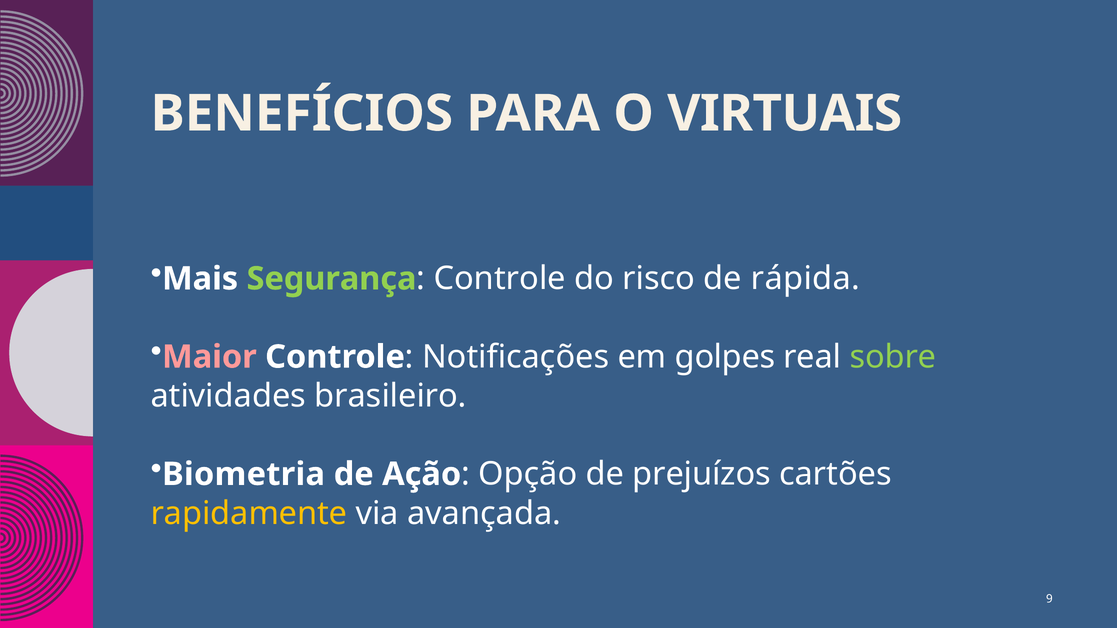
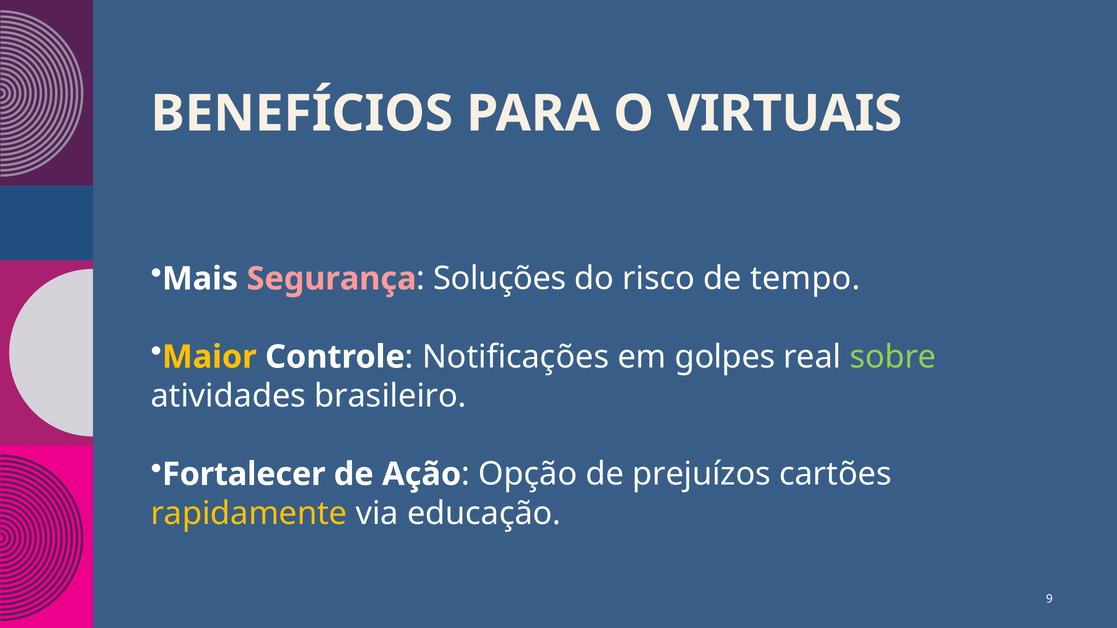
Segurança colour: light green -> pink
Controle at (500, 279): Controle -> Soluções
rápida: rápida -> tempo
Maior colour: pink -> yellow
Biometria: Biometria -> Fortalecer
avançada: avançada -> educação
